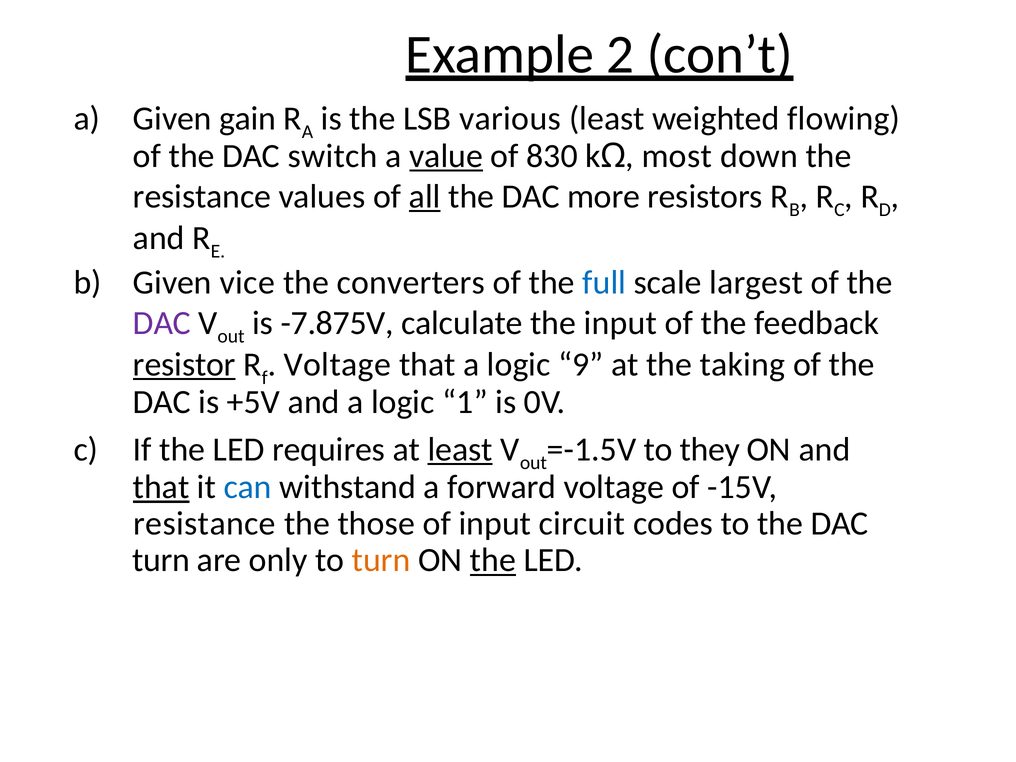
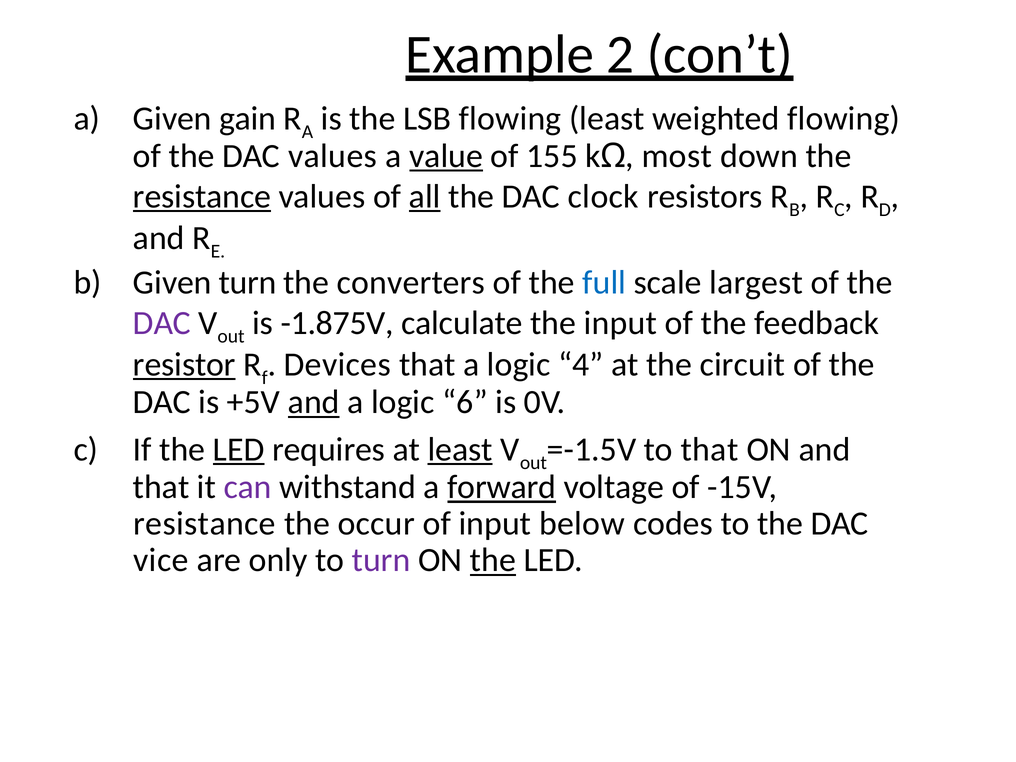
LSB various: various -> flowing
DAC switch: switch -> values
830: 830 -> 155
resistance at (202, 197) underline: none -> present
more: more -> clock
Given vice: vice -> turn
-7.875V: -7.875V -> -1.875V
Voltage at (337, 365): Voltage -> Devices
9: 9 -> 4
taking: taking -> circuit
and at (314, 402) underline: none -> present
1: 1 -> 6
LED at (239, 450) underline: none -> present
to they: they -> that
that at (161, 487) underline: present -> none
can colour: blue -> purple
forward underline: none -> present
those: those -> occur
circuit: circuit -> below
turn at (161, 560): turn -> vice
turn at (381, 560) colour: orange -> purple
